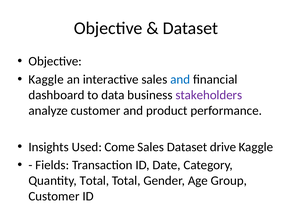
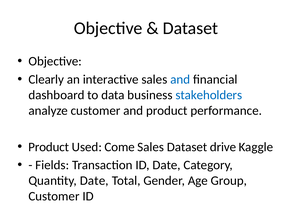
Kaggle at (46, 79): Kaggle -> Clearly
stakeholders colour: purple -> blue
Insights at (49, 147): Insights -> Product
Quantity Total: Total -> Date
